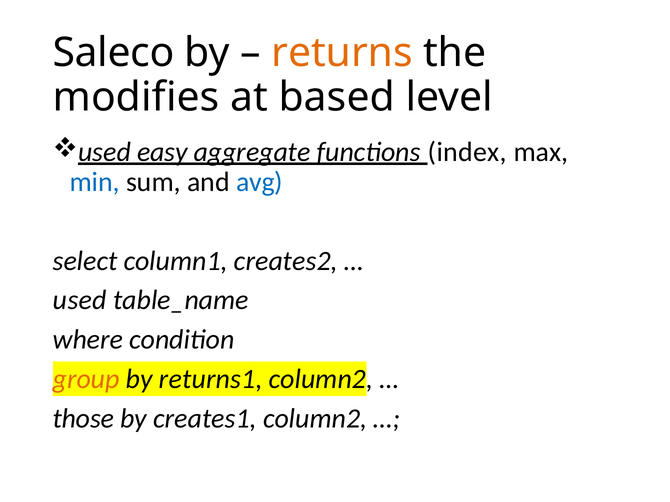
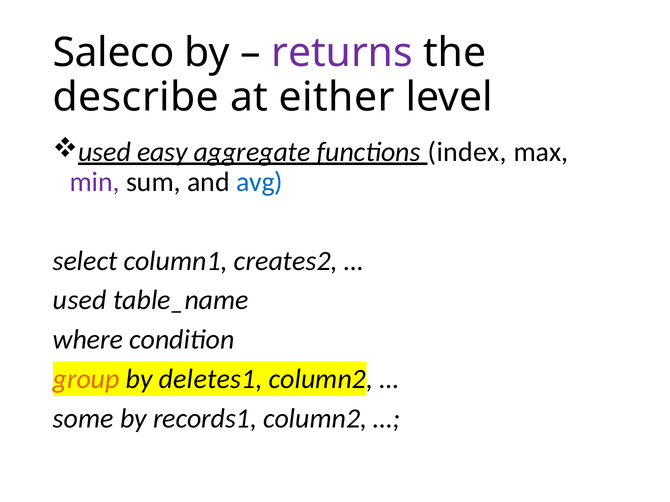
returns colour: orange -> purple
modifies: modifies -> describe
based: based -> either
min colour: blue -> purple
returns1: returns1 -> deletes1
those: those -> some
creates1: creates1 -> records1
